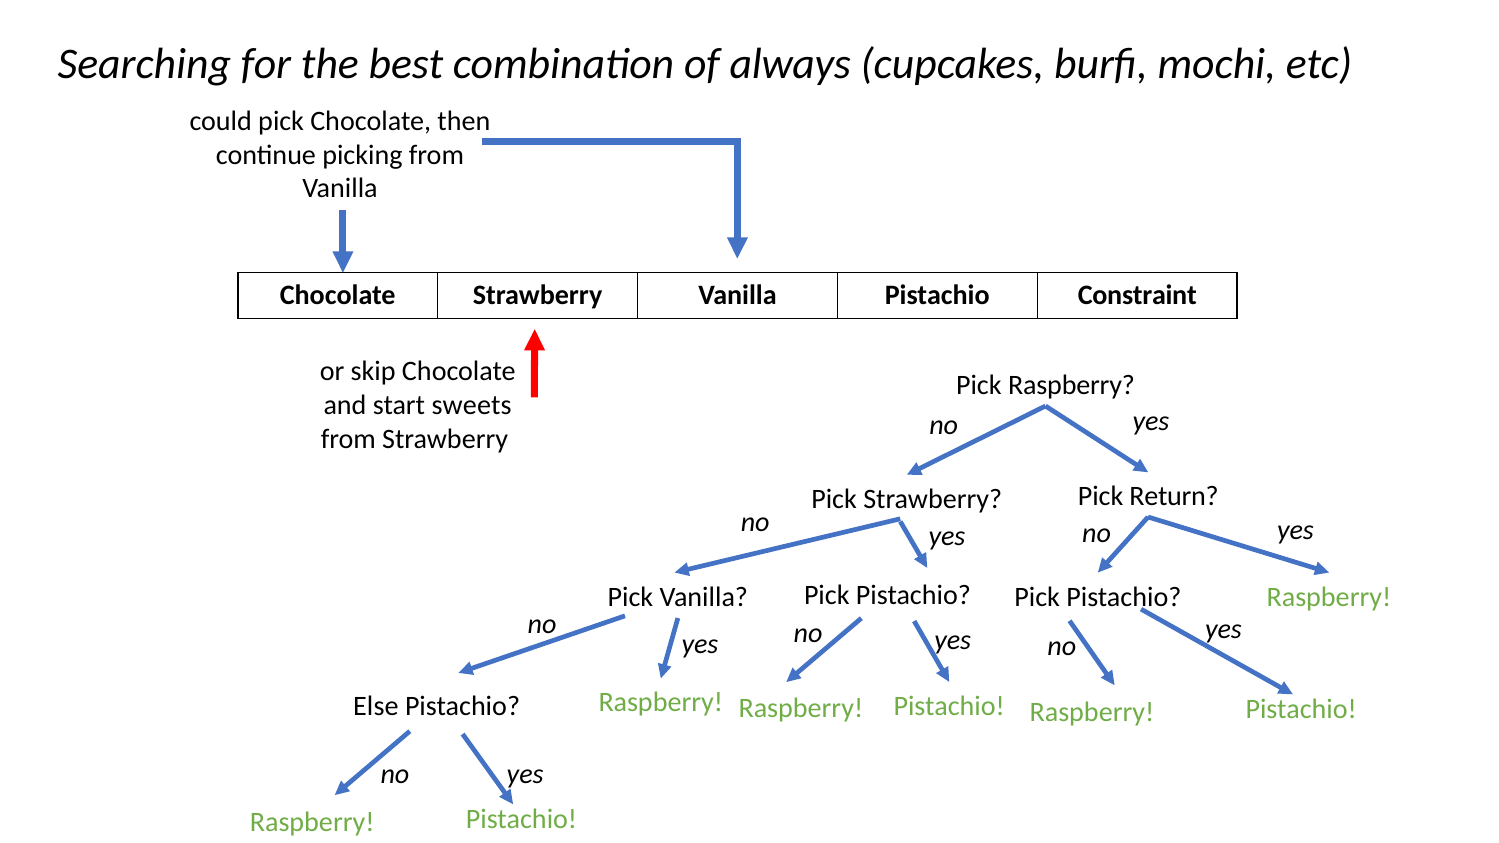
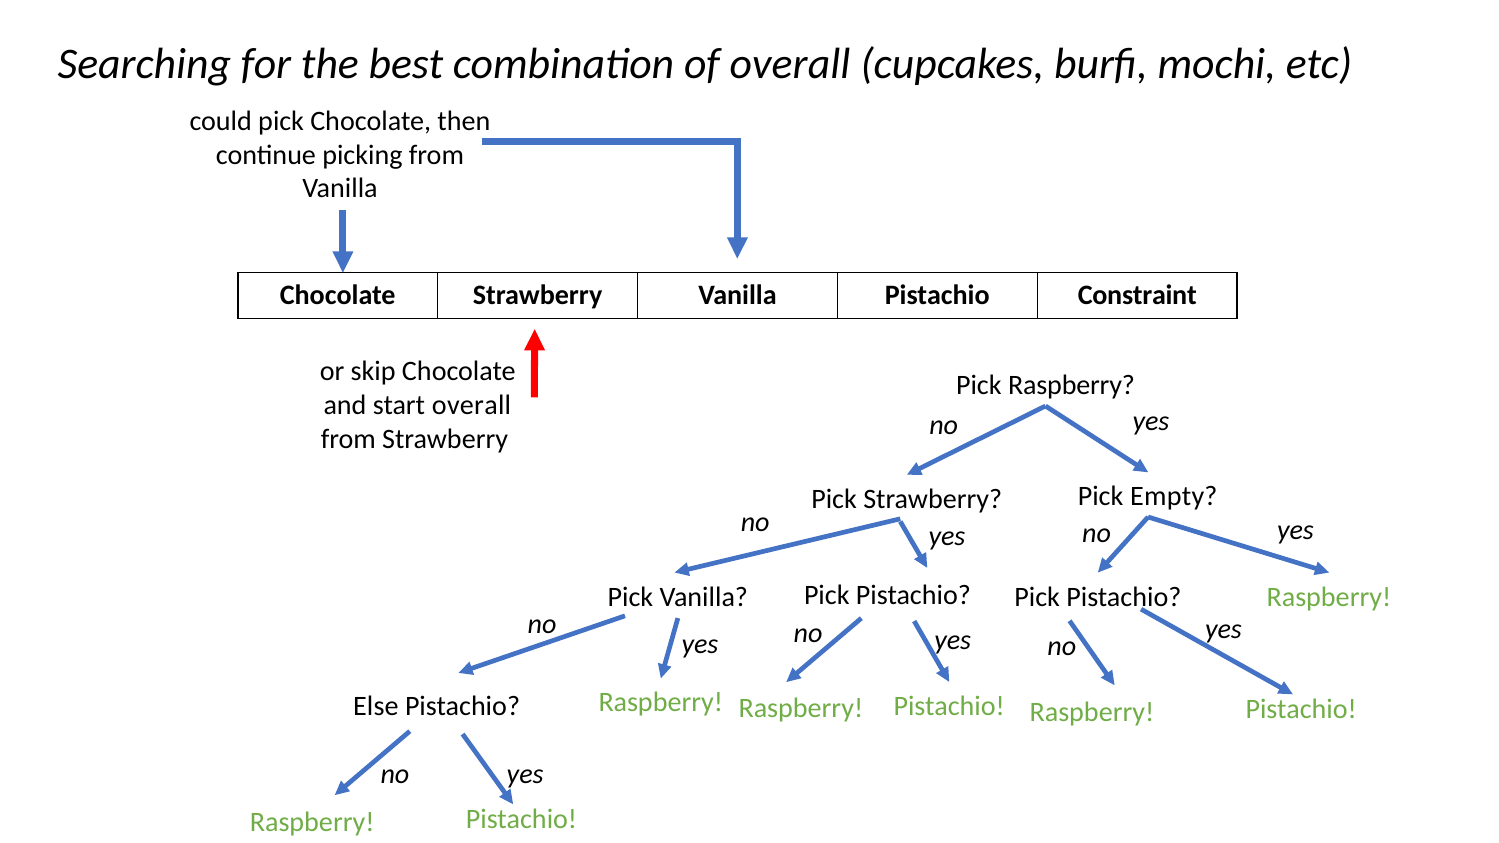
of always: always -> overall
start sweets: sweets -> overall
Return: Return -> Empty
